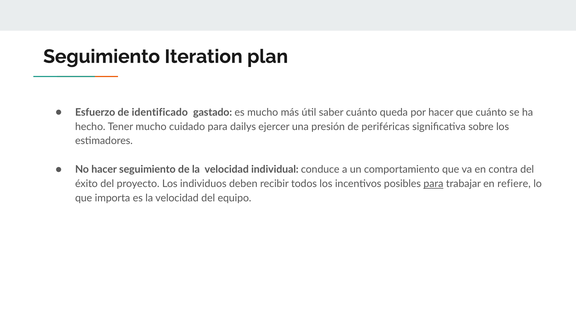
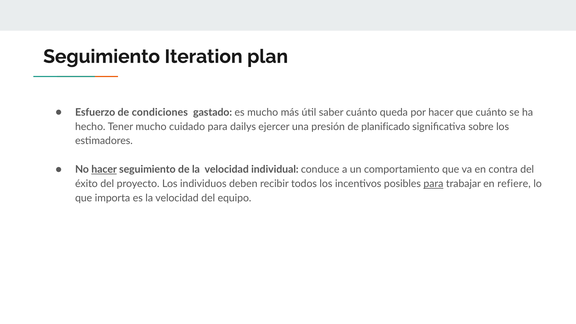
identificado: identificado -> condiciones
periféricas: periféricas -> planificado
hacer at (104, 169) underline: none -> present
